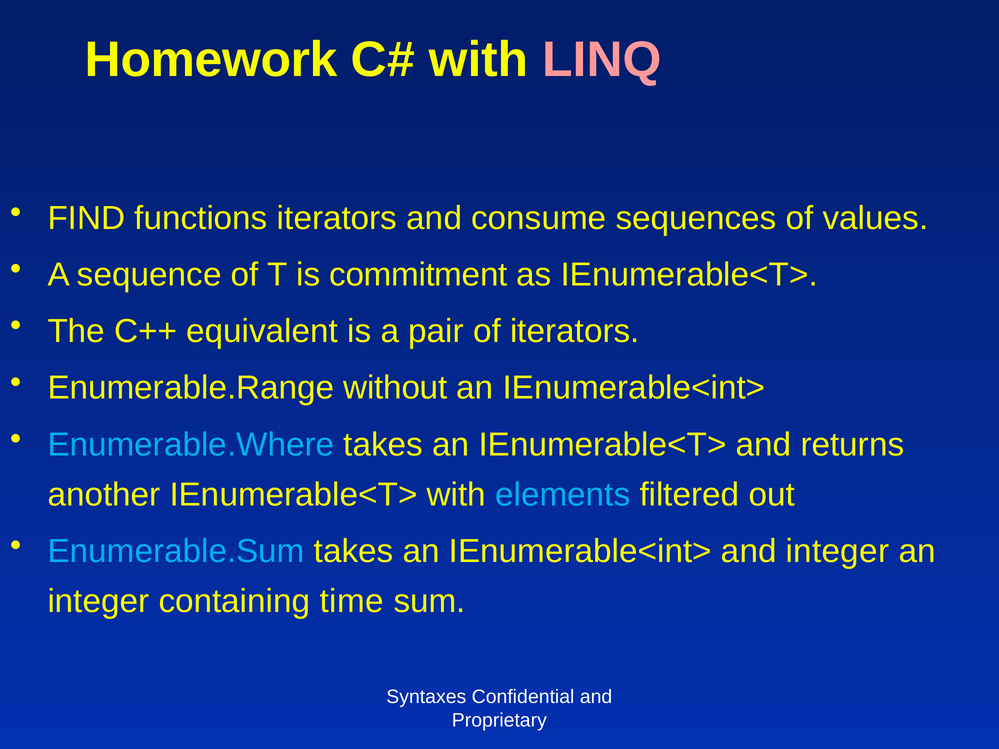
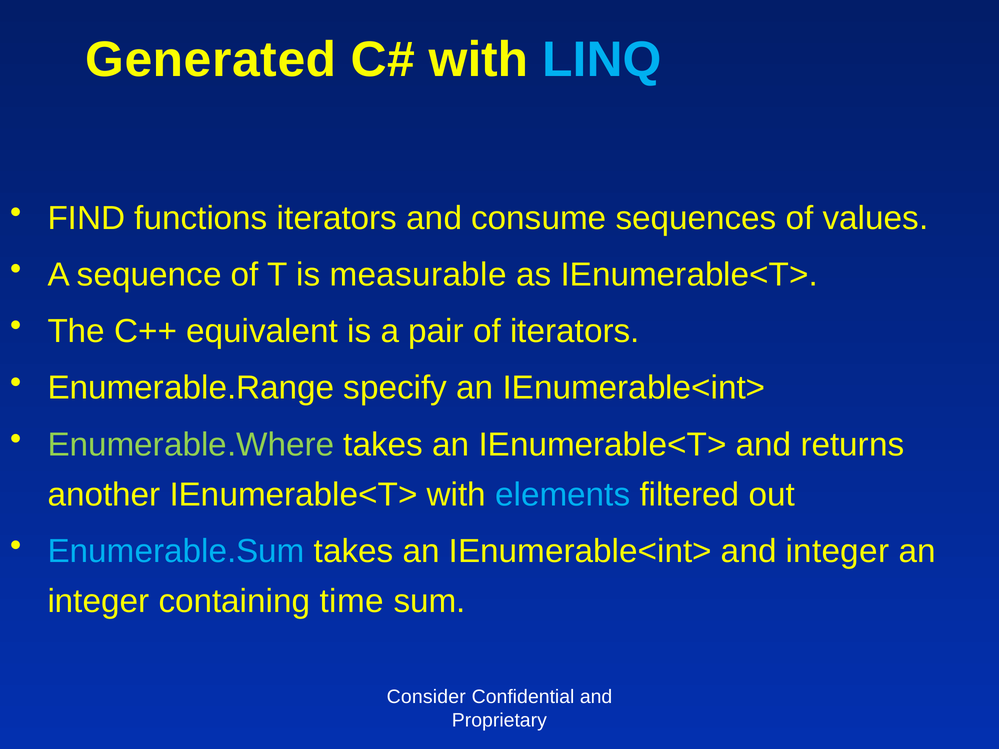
Homework: Homework -> Generated
LINQ colour: pink -> light blue
commitment: commitment -> measurable
without: without -> specify
Enumerable.Where colour: light blue -> light green
Syntaxes: Syntaxes -> Consider
